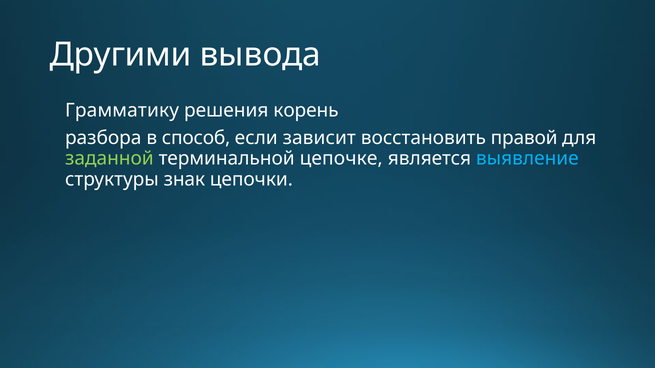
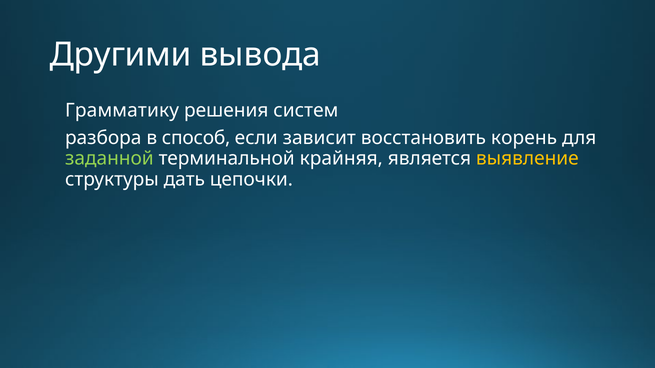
корень: корень -> систем
правой: правой -> корень
цепочке: цепочке -> крайняя
выявление colour: light blue -> yellow
знак: знак -> дать
